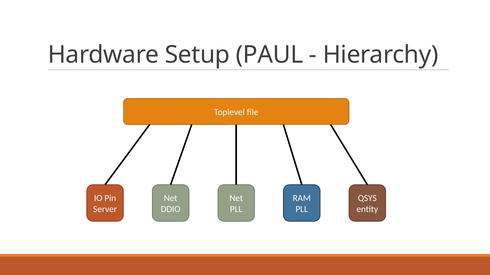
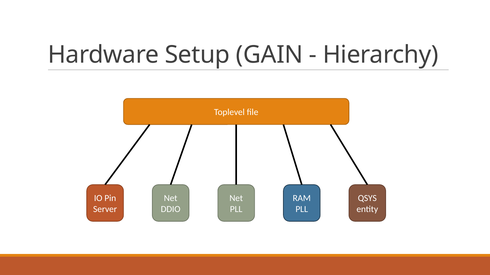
PAUL: PAUL -> GAIN
